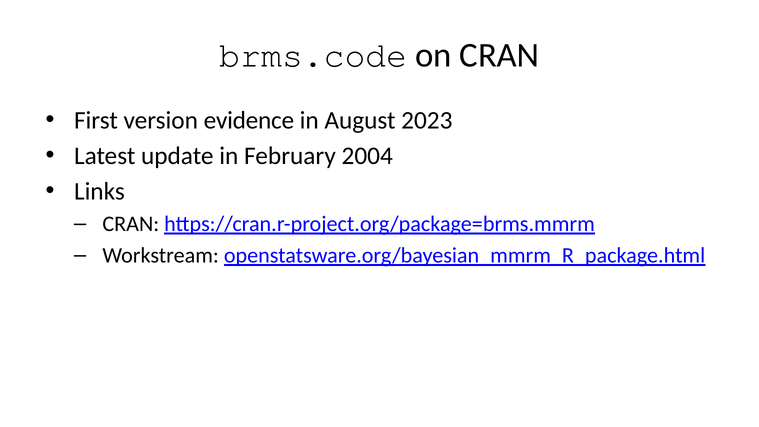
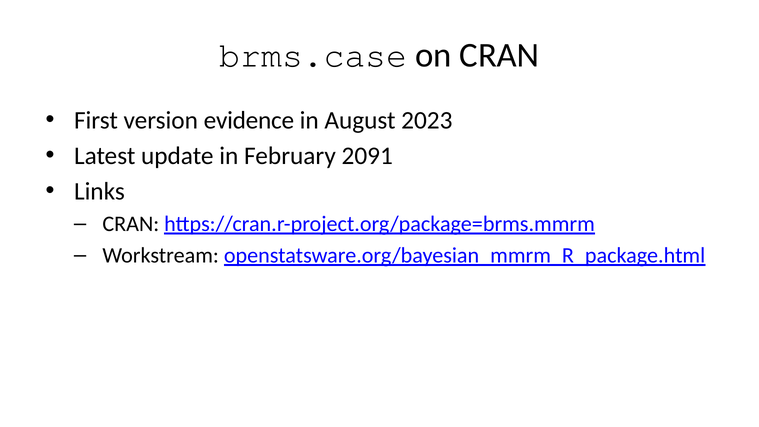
brms.code: brms.code -> brms.case
2004: 2004 -> 2091
